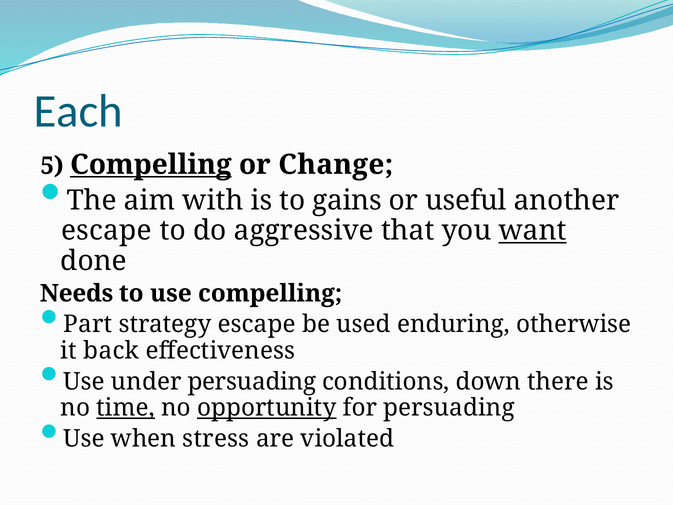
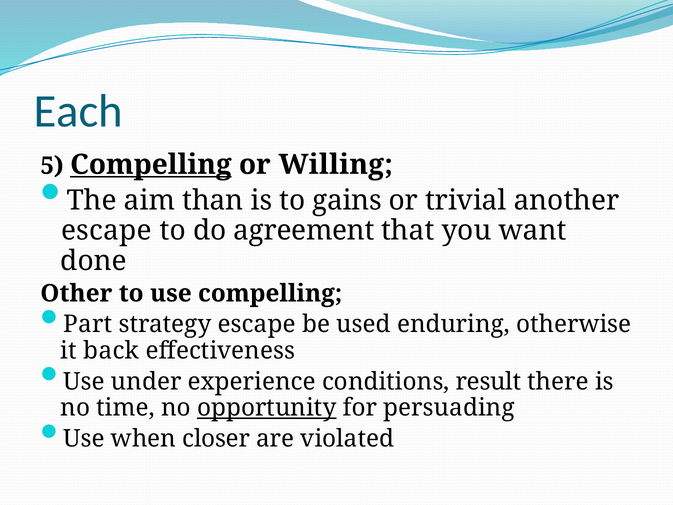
Change: Change -> Willing
with: with -> than
useful: useful -> trivial
aggressive: aggressive -> agreement
want underline: present -> none
Needs: Needs -> Other
under persuading: persuading -> experience
down: down -> result
time underline: present -> none
stress: stress -> closer
